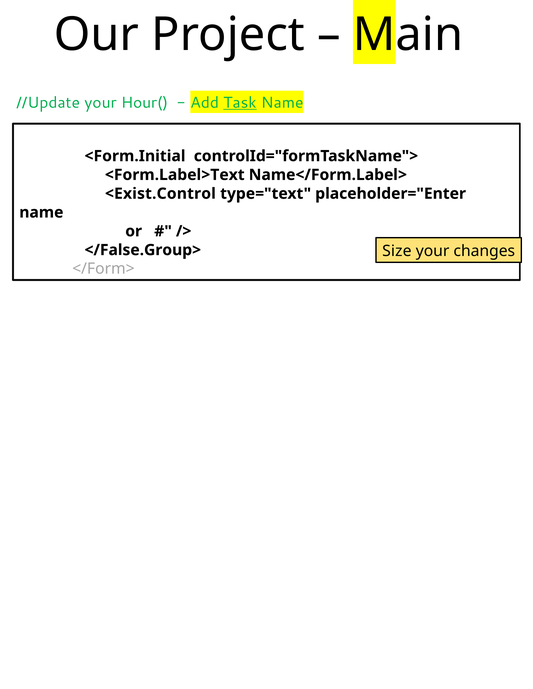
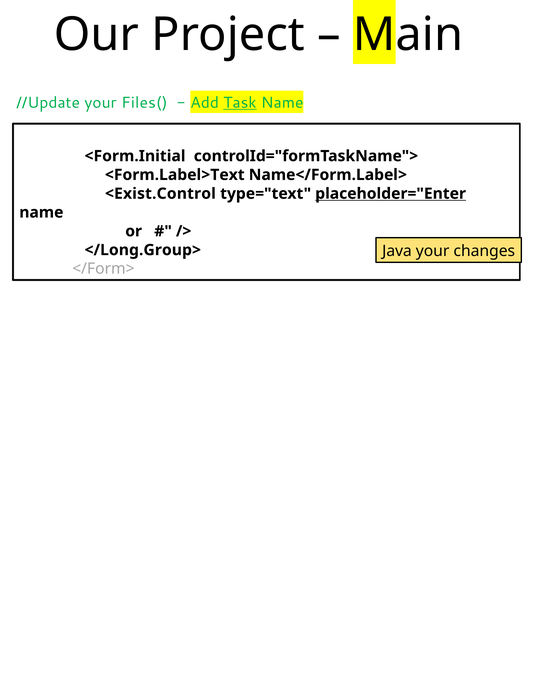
Hour(: Hour( -> Files(
placeholder="Enter underline: none -> present
Size: Size -> Java
</False.Group>: </False.Group> -> </Long.Group>
